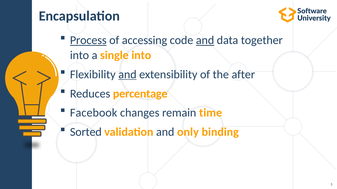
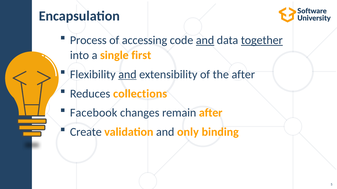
Process underline: present -> none
together underline: none -> present
single into: into -> first
percentage: percentage -> collections
remain time: time -> after
Sorted: Sorted -> Create
